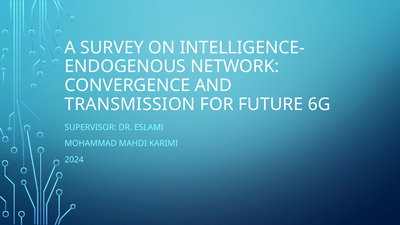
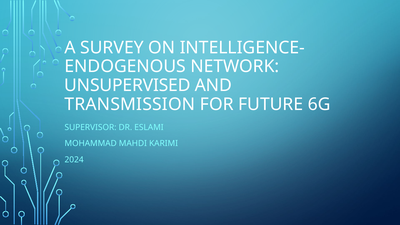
CONVERGENCE: CONVERGENCE -> UNSUPERVISED
